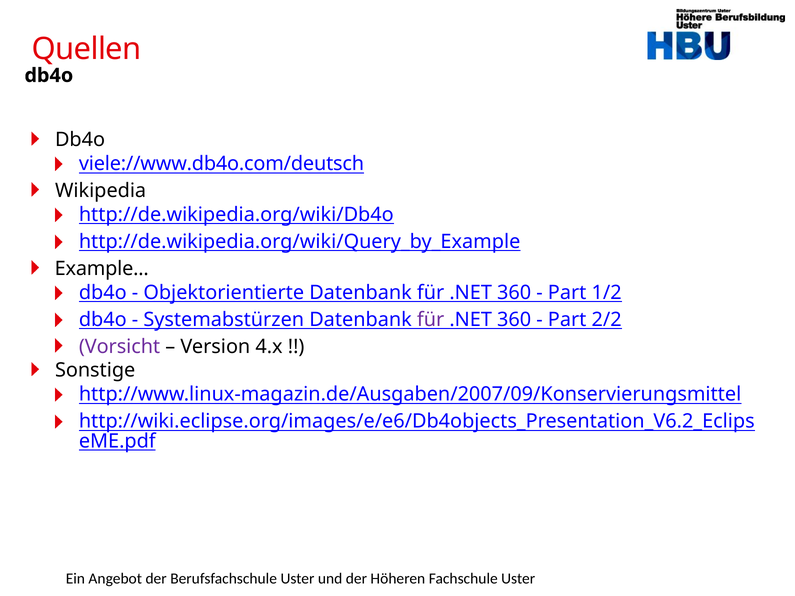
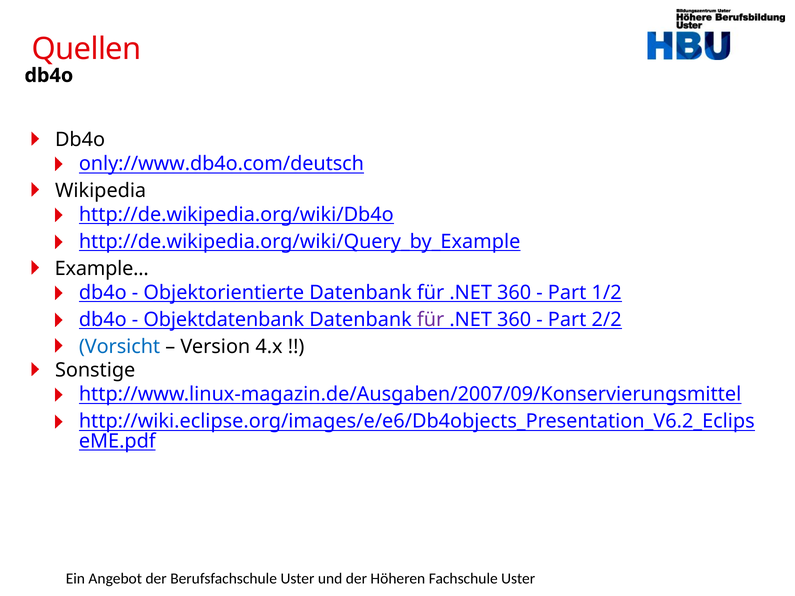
viele://www.db4o.com/deutsch: viele://www.db4o.com/deutsch -> only://www.db4o.com/deutsch
Systemabstürzen: Systemabstürzen -> Objektdatenbank
Vorsicht colour: purple -> blue
